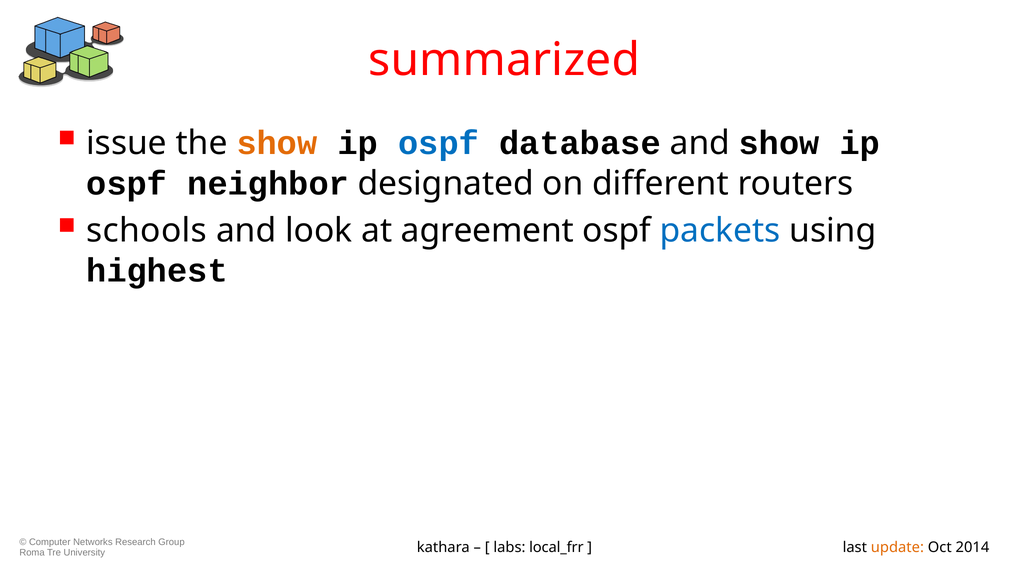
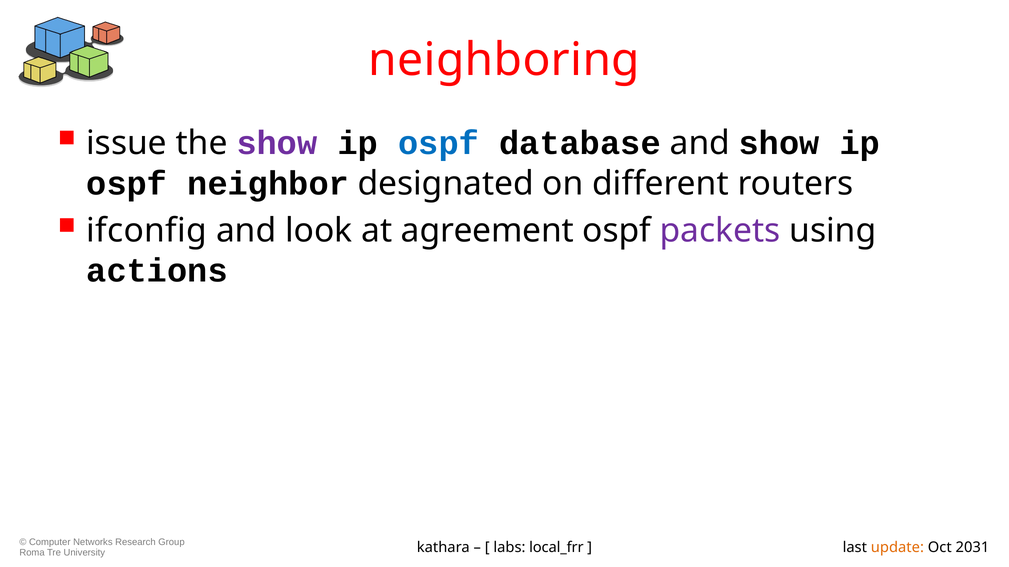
summarized: summarized -> neighboring
show at (277, 143) colour: orange -> purple
schools: schools -> ifconfig
packets colour: blue -> purple
highest: highest -> actions
2014: 2014 -> 2031
